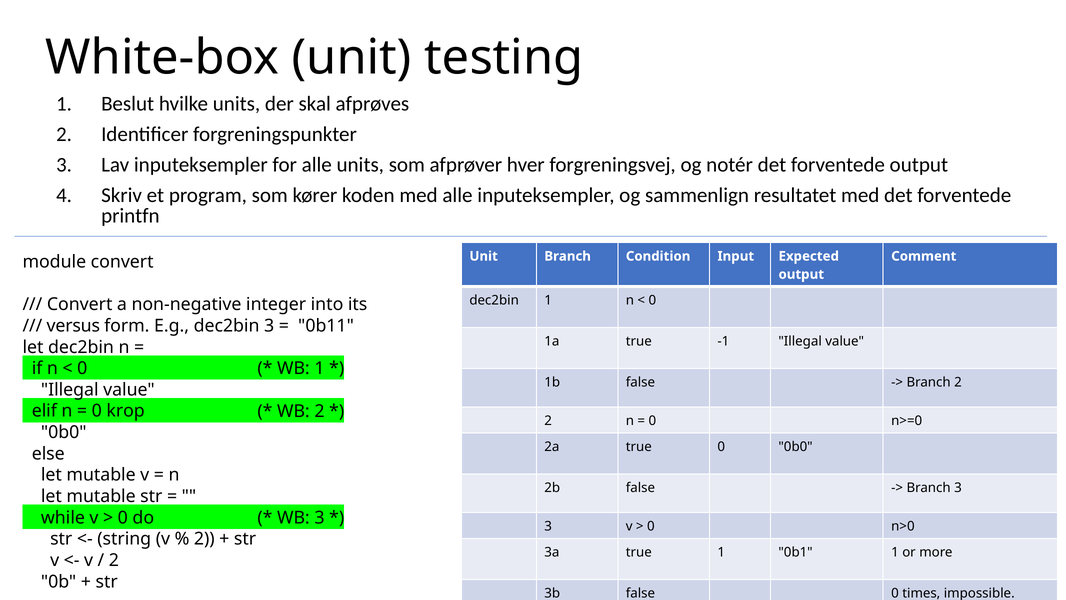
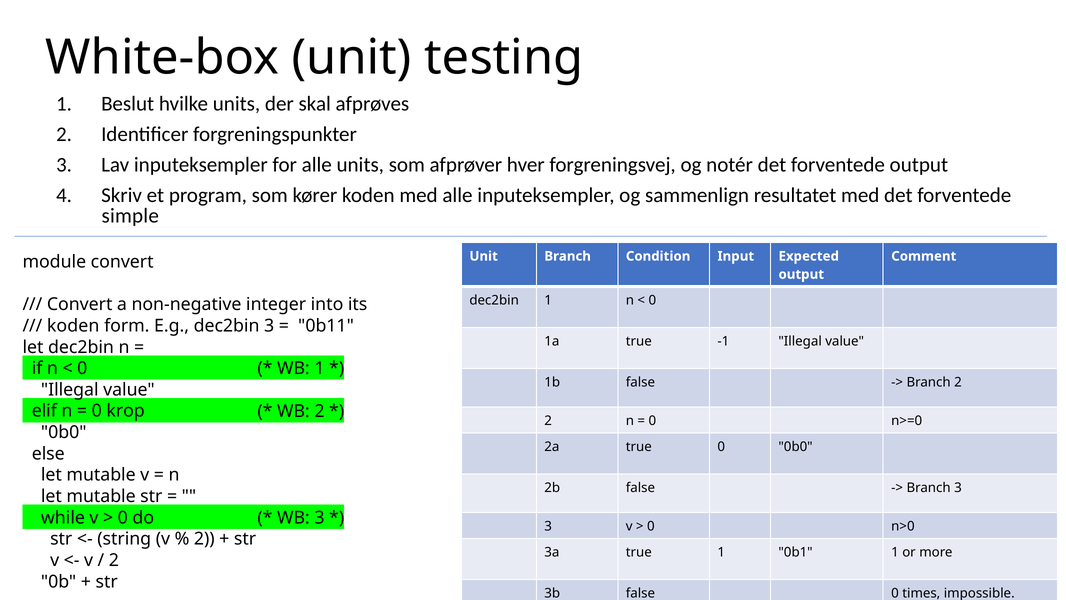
printfn: printfn -> simple
versus at (73, 326): versus -> koden
